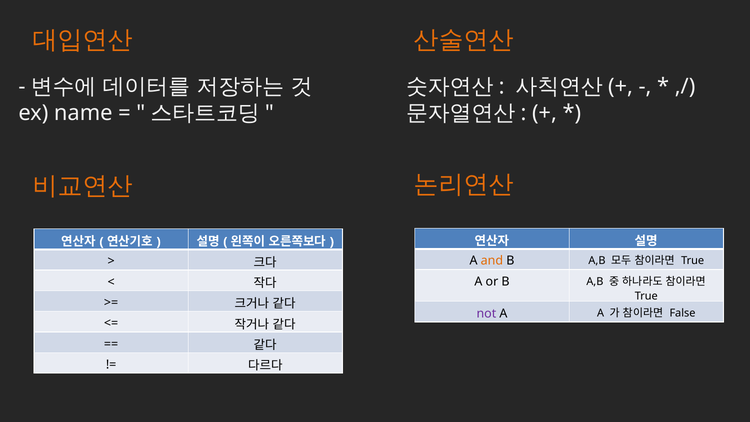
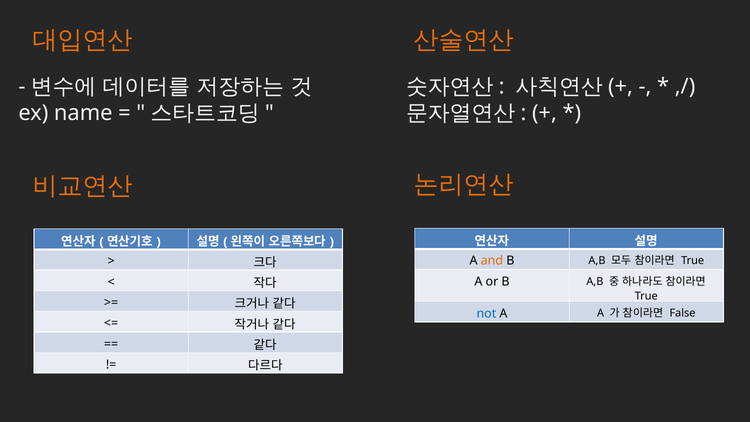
not colour: purple -> blue
